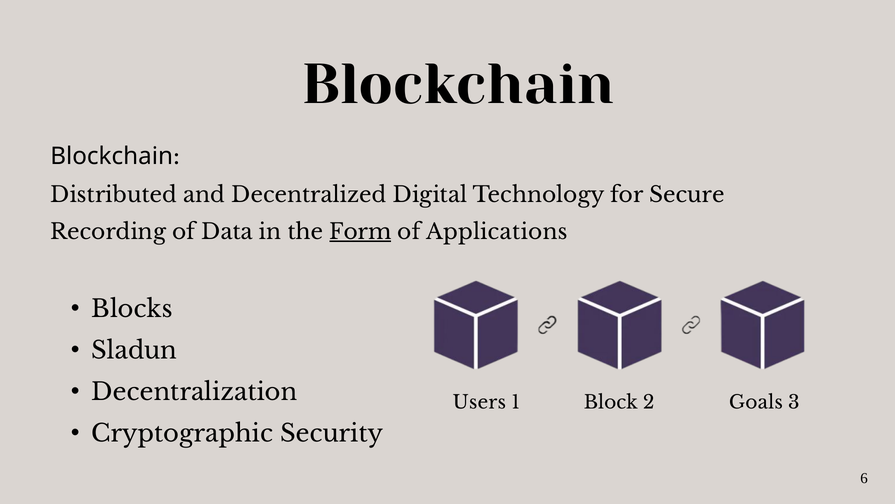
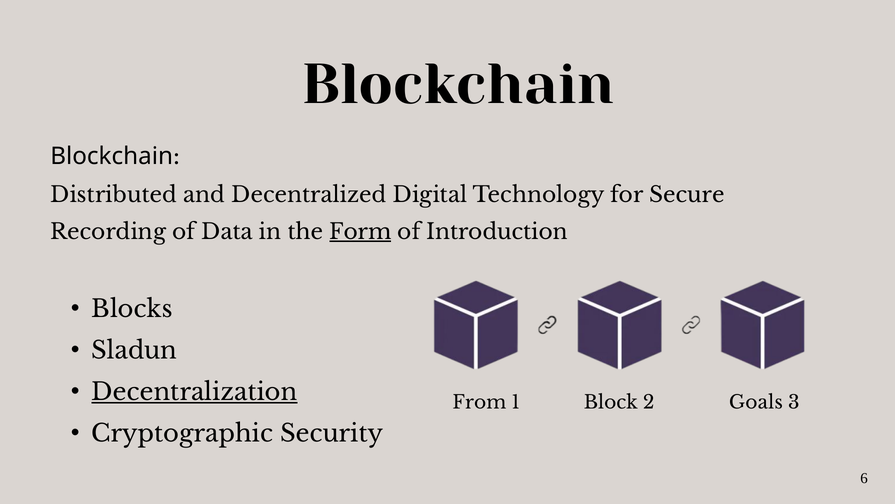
Applications: Applications -> Introduction
Decentralization underline: none -> present
Users: Users -> From
